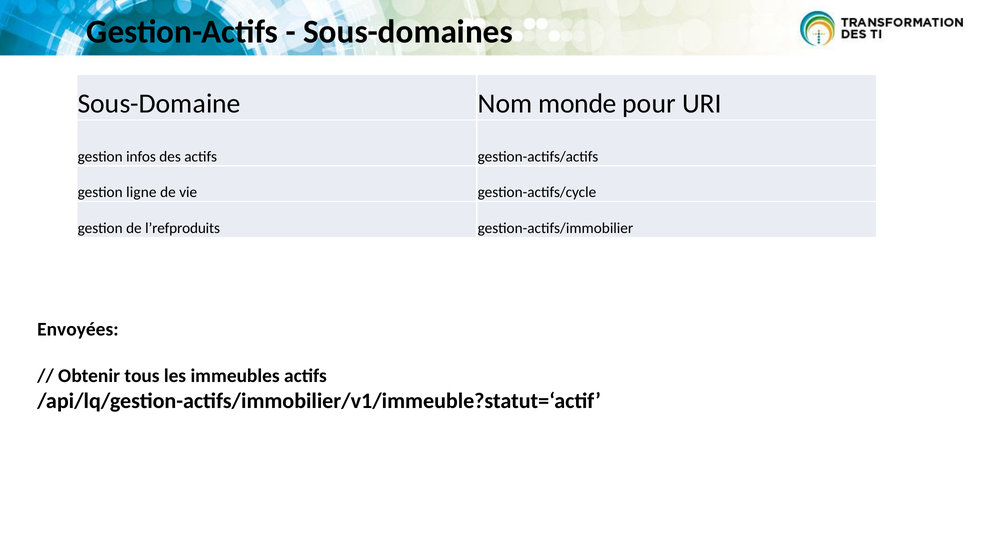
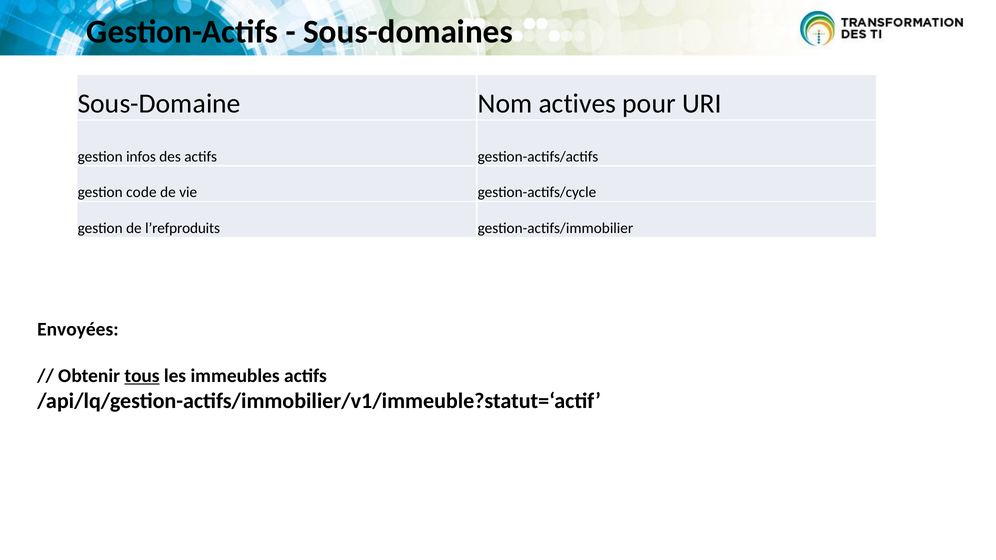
monde: monde -> actives
ligne: ligne -> code
tous underline: none -> present
